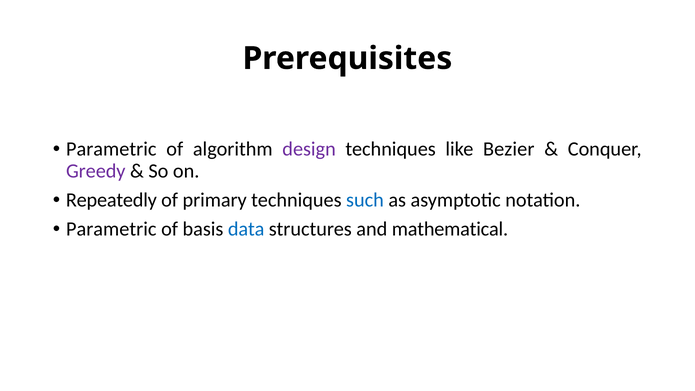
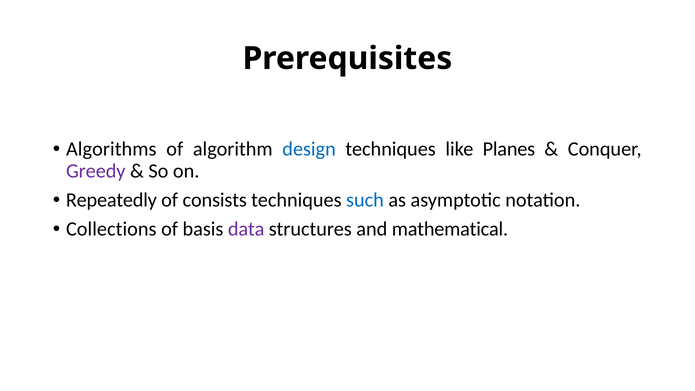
Parametric at (111, 149): Parametric -> Algorithms
design colour: purple -> blue
Bezier: Bezier -> Planes
primary: primary -> consists
Parametric at (111, 229): Parametric -> Collections
data colour: blue -> purple
